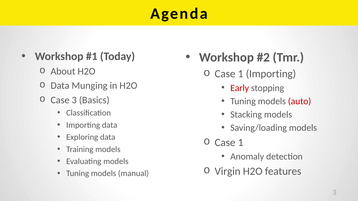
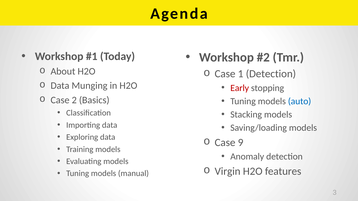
1 Importing: Importing -> Detection
Case 3: 3 -> 2
auto colour: red -> blue
1 at (241, 143): 1 -> 9
